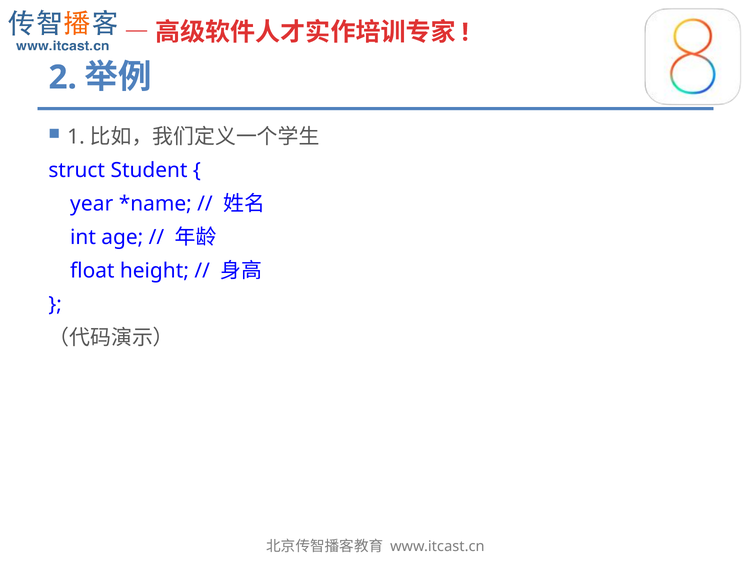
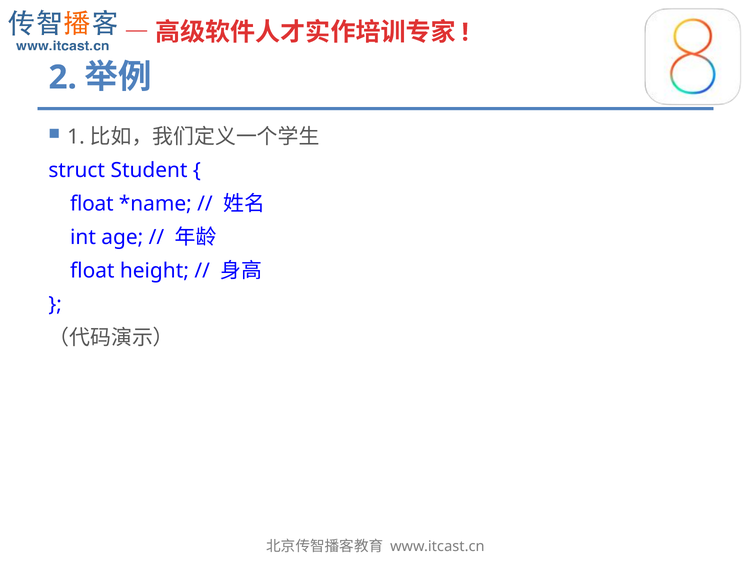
year at (92, 204): year -> float
